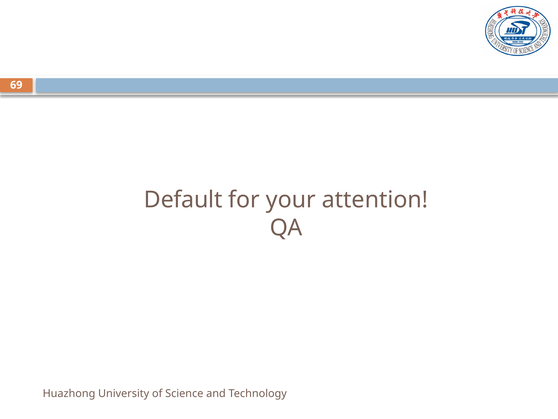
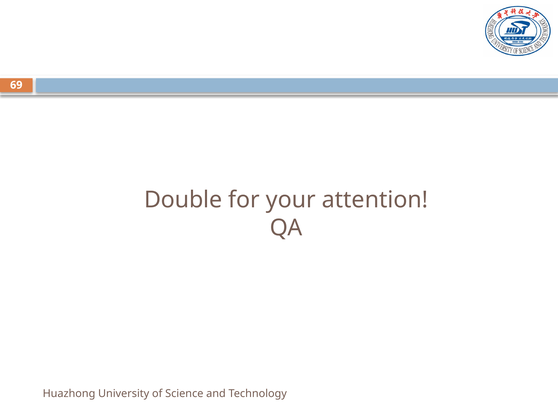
Default: Default -> Double
